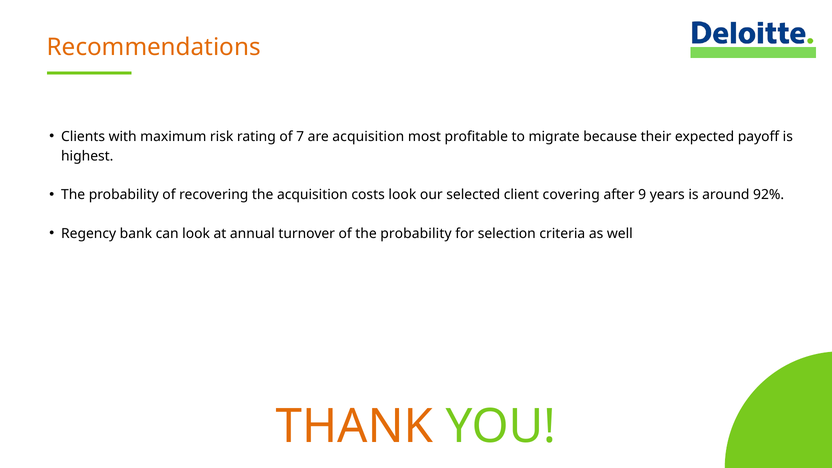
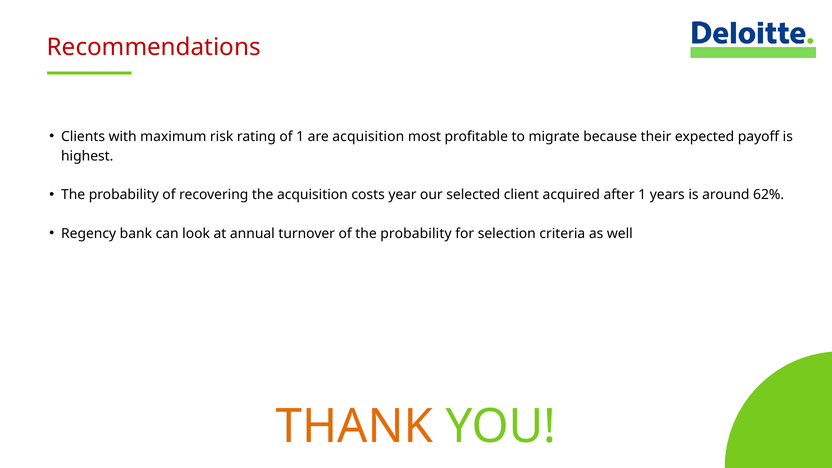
Recommendations colour: orange -> red
of 7: 7 -> 1
costs look: look -> year
covering: covering -> acquired
after 9: 9 -> 1
92%: 92% -> 62%
